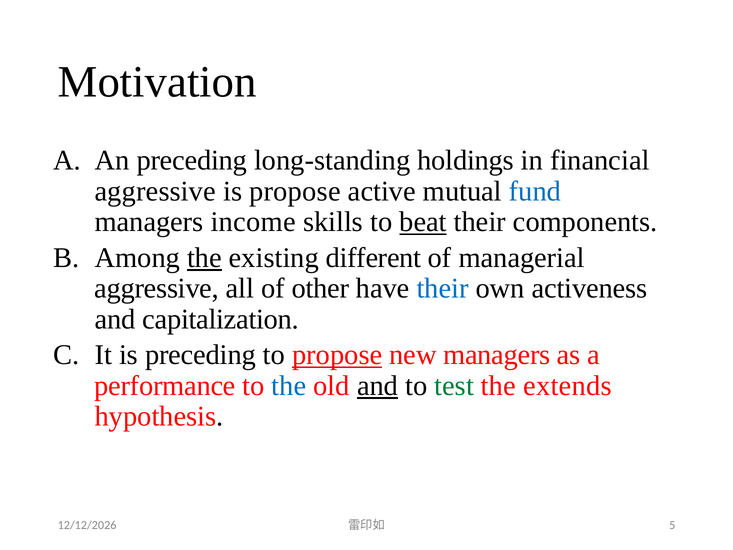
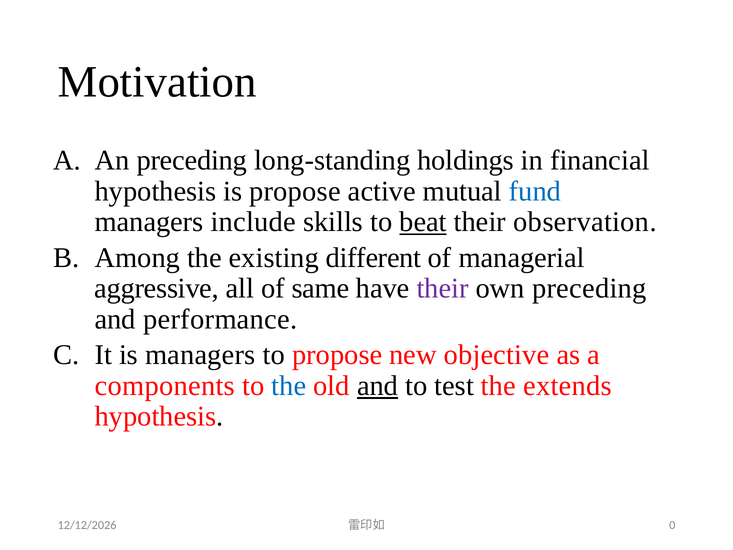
aggressive at (155, 191): aggressive -> hypothesis
income: income -> include
components: components -> observation
the at (204, 258) underline: present -> none
other: other -> same
their at (443, 288) colour: blue -> purple
own activeness: activeness -> preceding
capitalization: capitalization -> performance
is preceding: preceding -> managers
propose at (337, 355) underline: present -> none
new managers: managers -> objective
performance: performance -> components
test colour: green -> black
5: 5 -> 0
